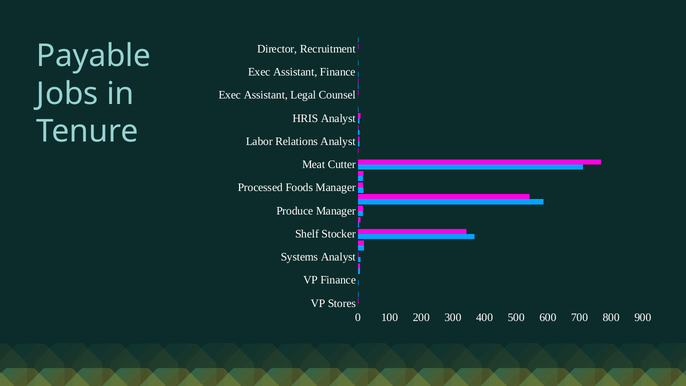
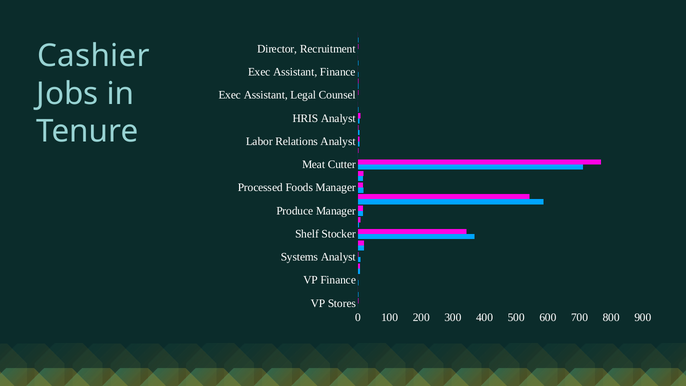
Payable: Payable -> Cashier
